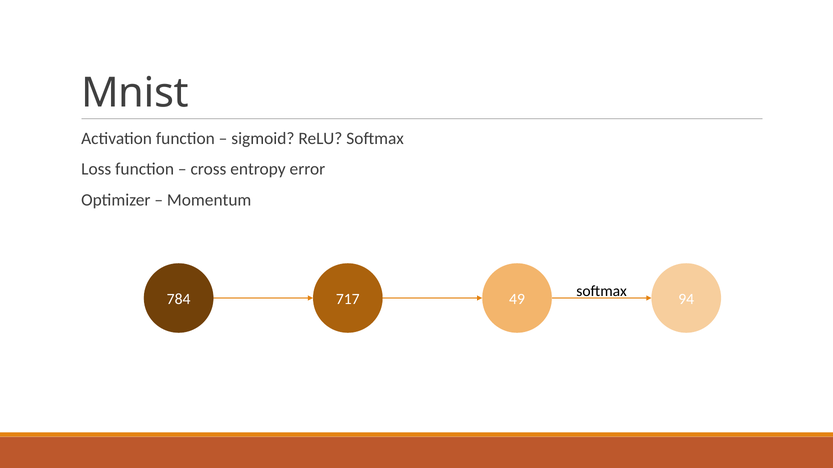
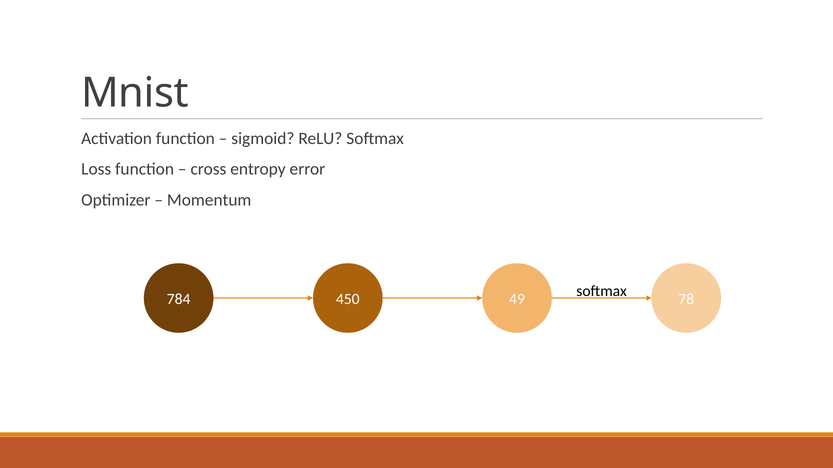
717: 717 -> 450
94: 94 -> 78
